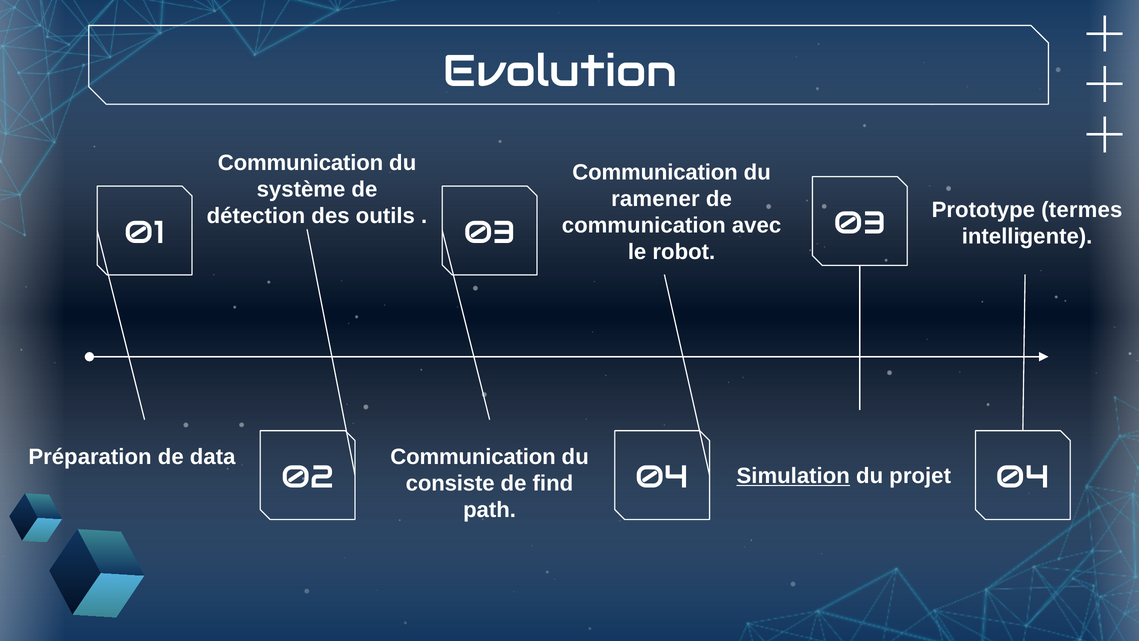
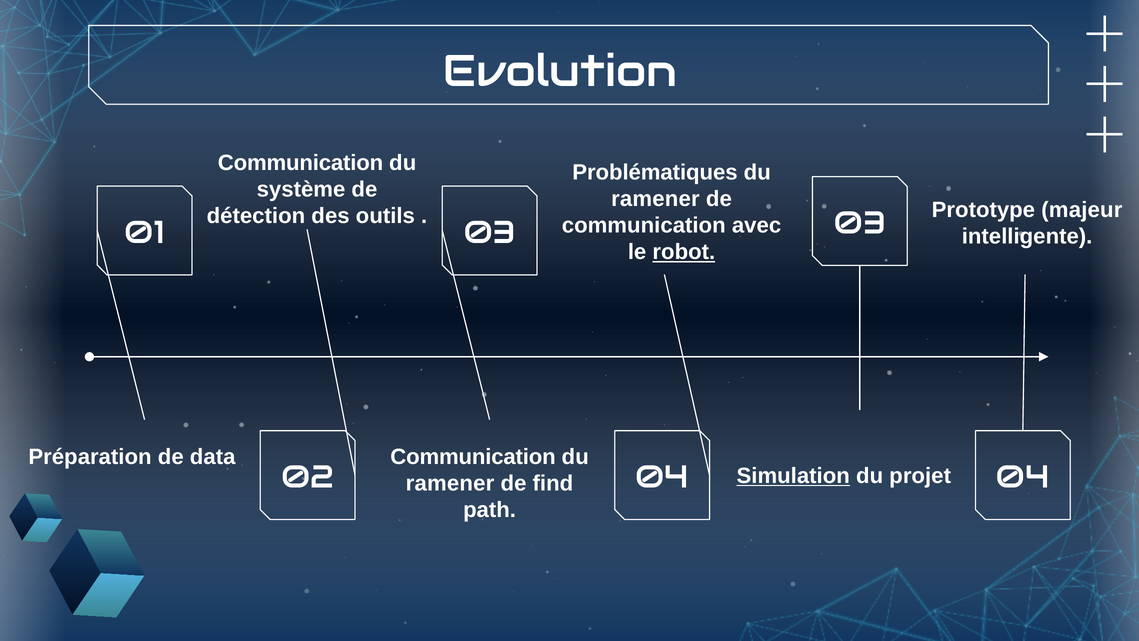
Communication at (655, 172): Communication -> Problématiques
termes: termes -> majeur
robot underline: none -> present
consiste at (450, 483): consiste -> ramener
